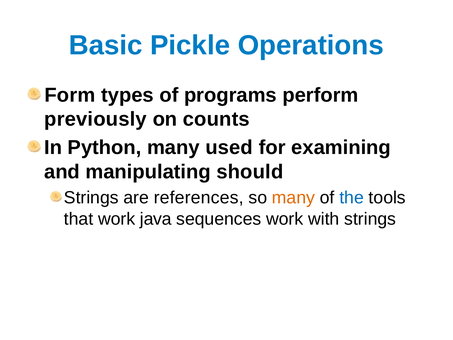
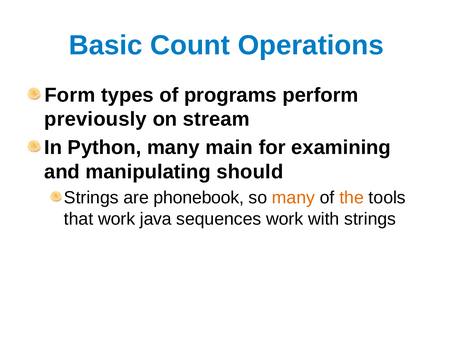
Pickle: Pickle -> Count
counts: counts -> stream
used: used -> main
references: references -> phonebook
the colour: blue -> orange
